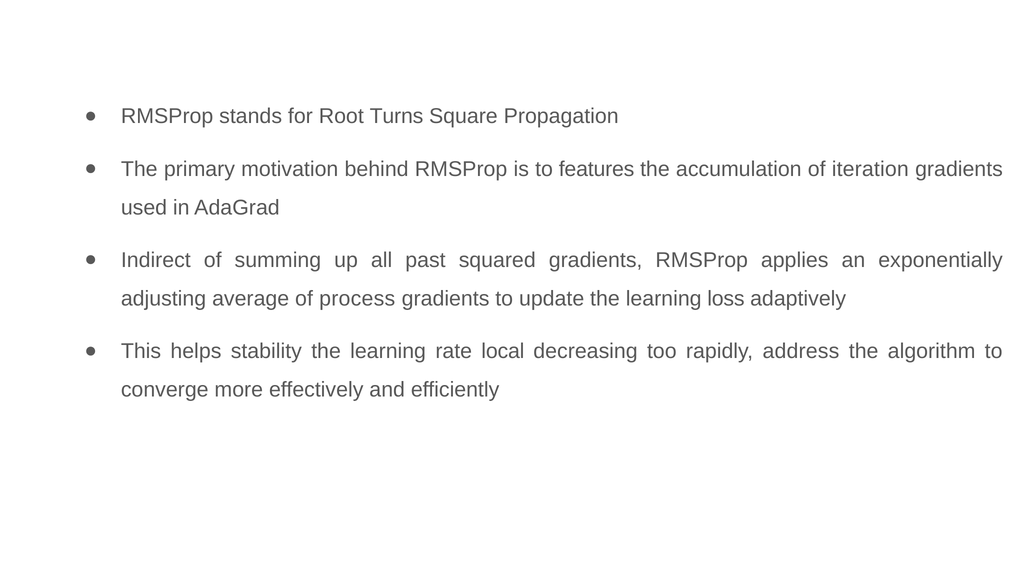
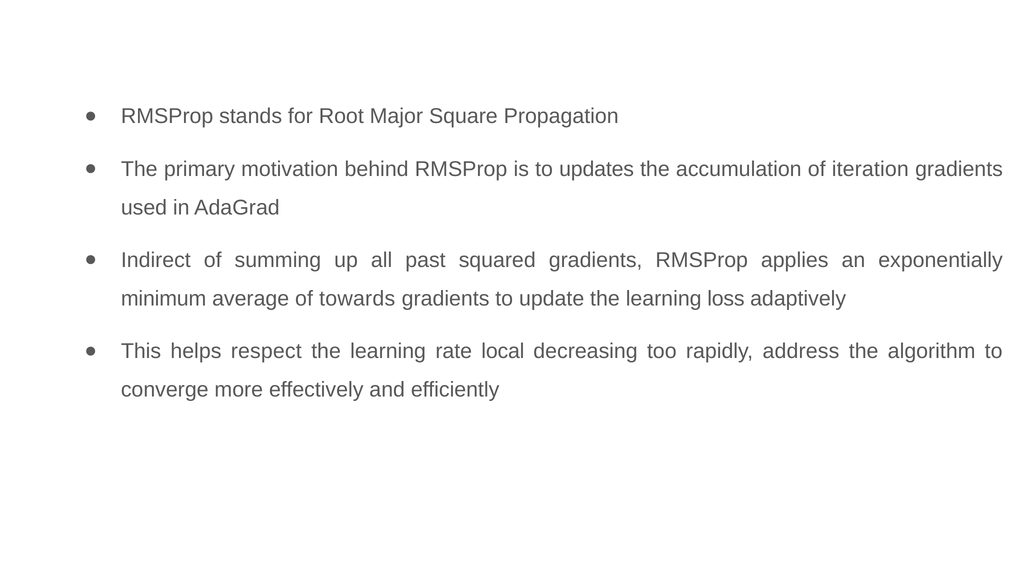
Turns: Turns -> Major
features: features -> updates
adjusting: adjusting -> minimum
process: process -> towards
stability: stability -> respect
